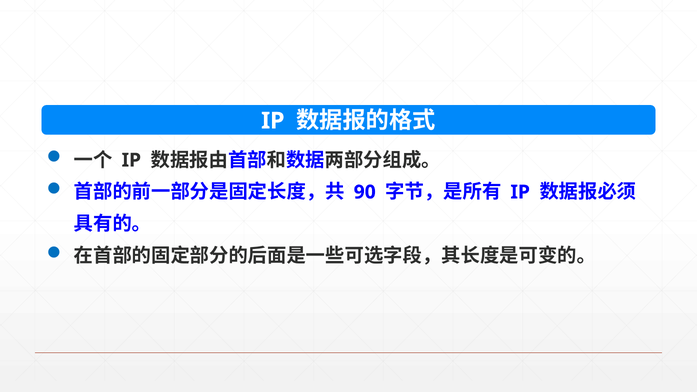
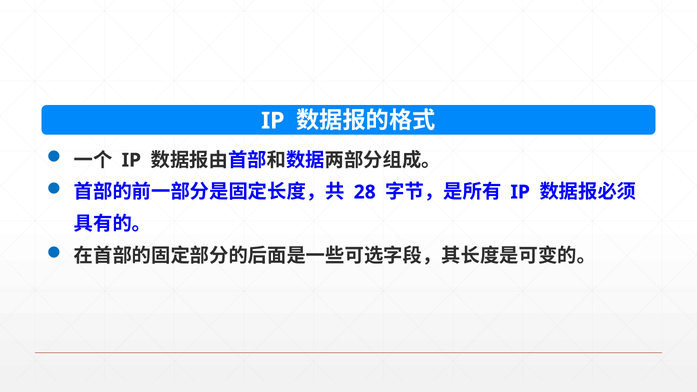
90: 90 -> 28
